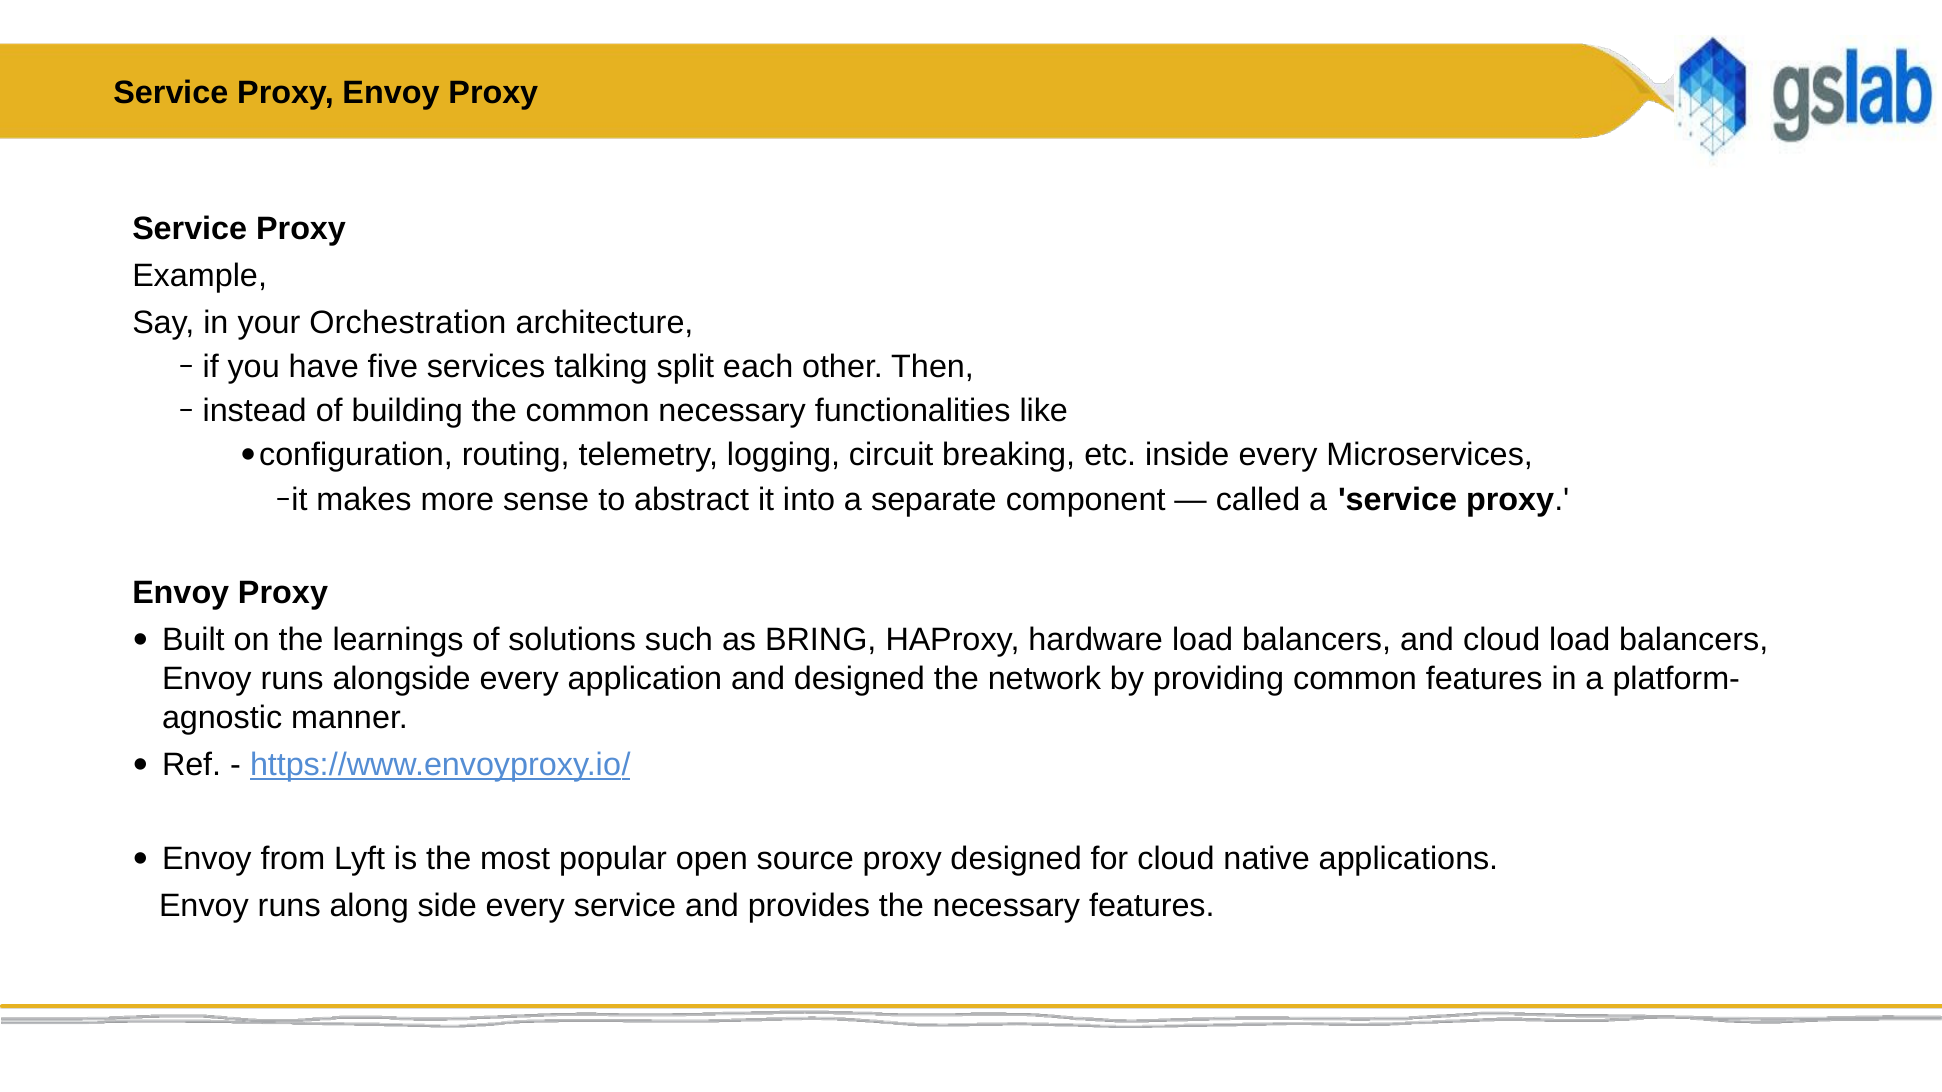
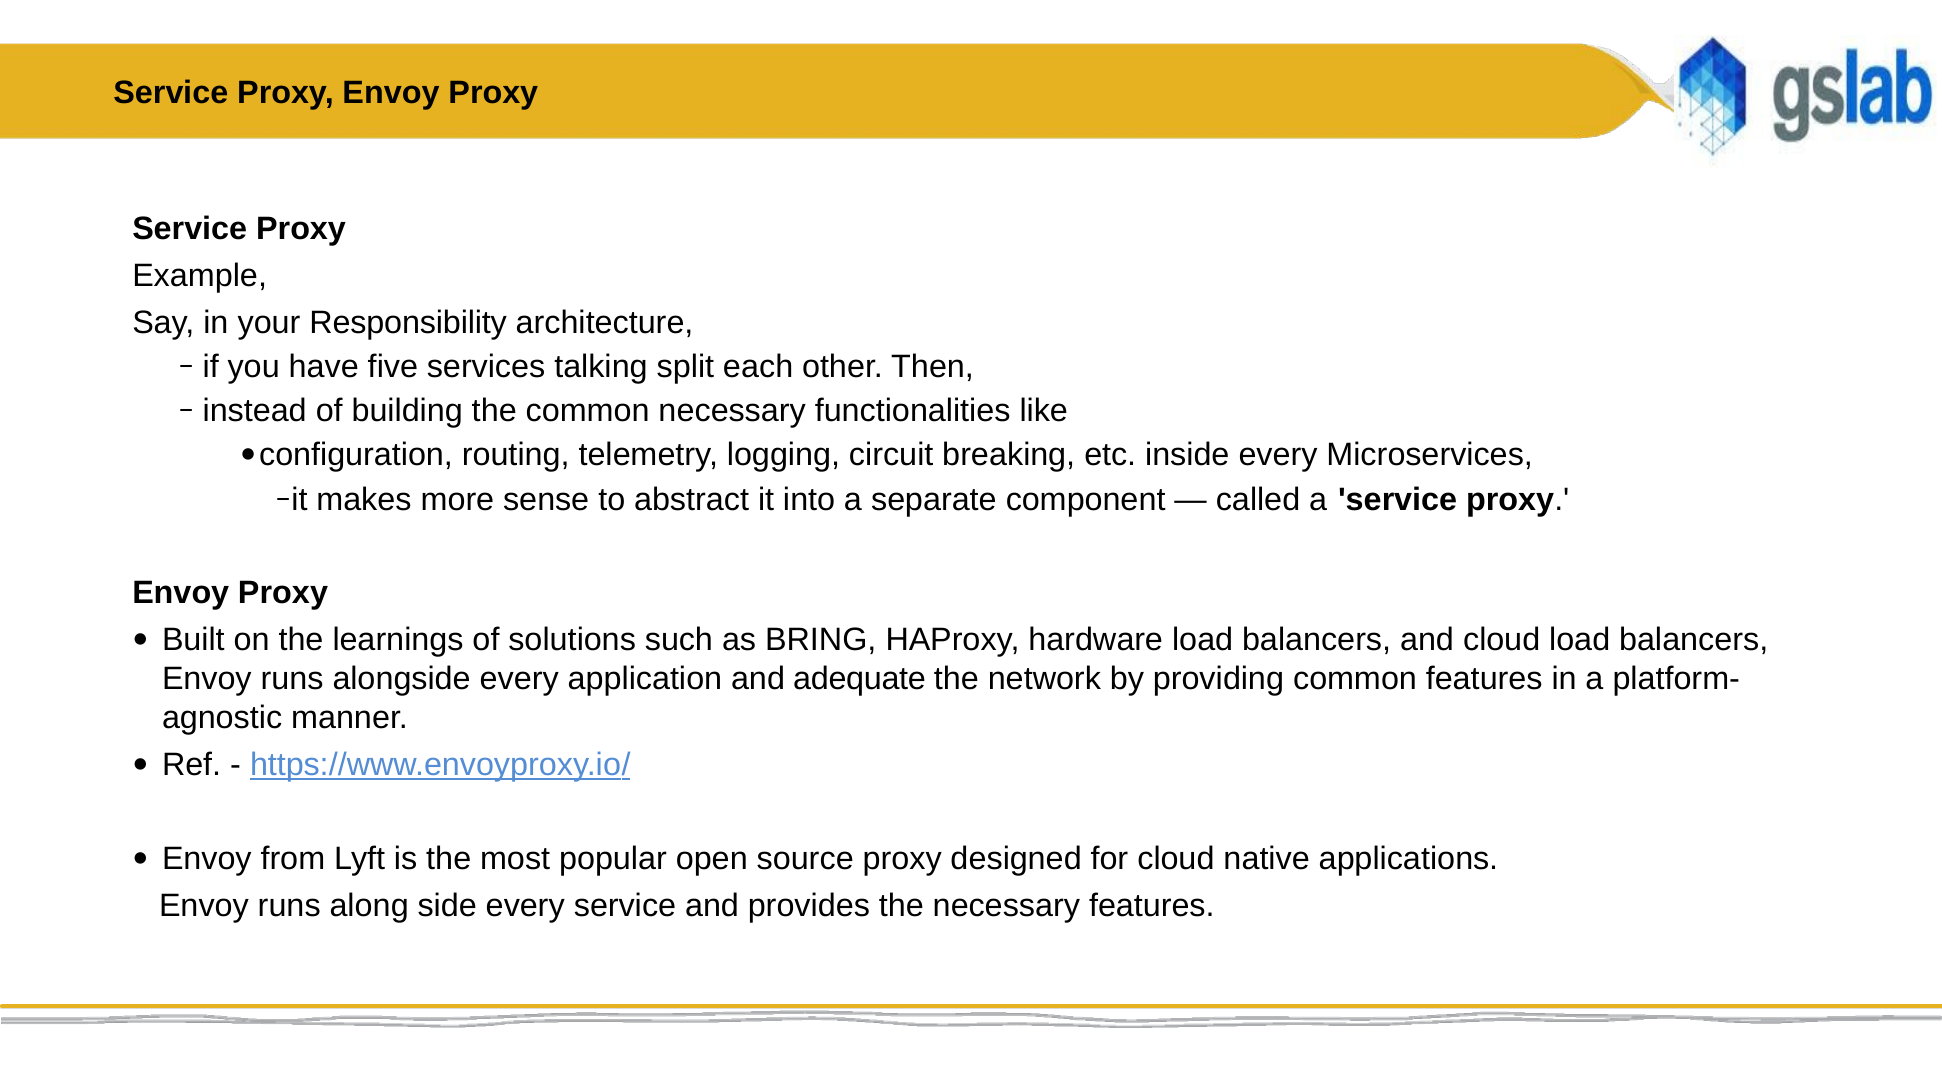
Orchestration: Orchestration -> Responsibility
and designed: designed -> adequate
